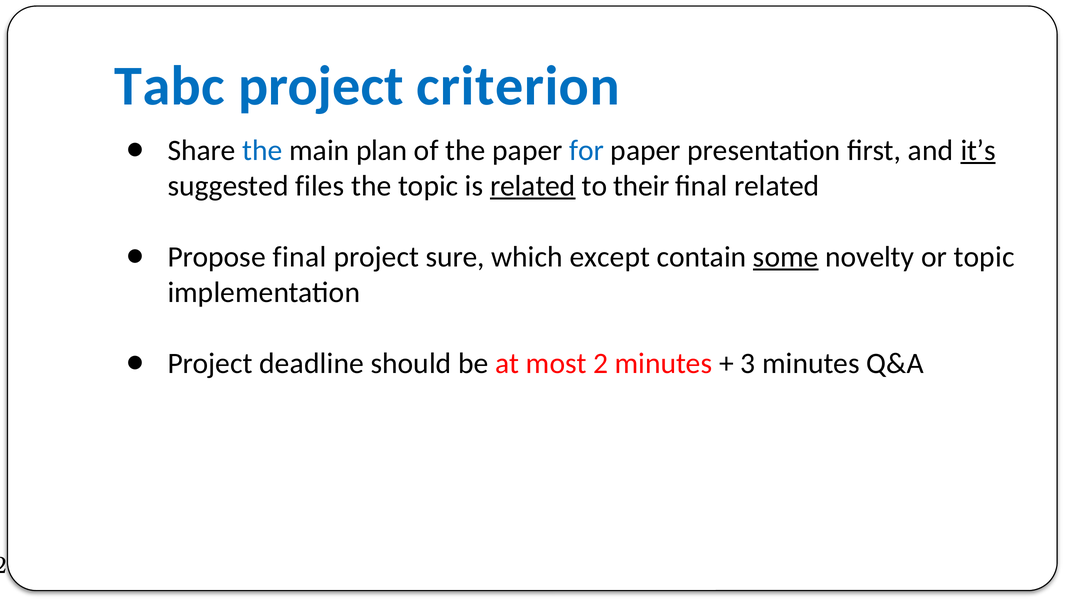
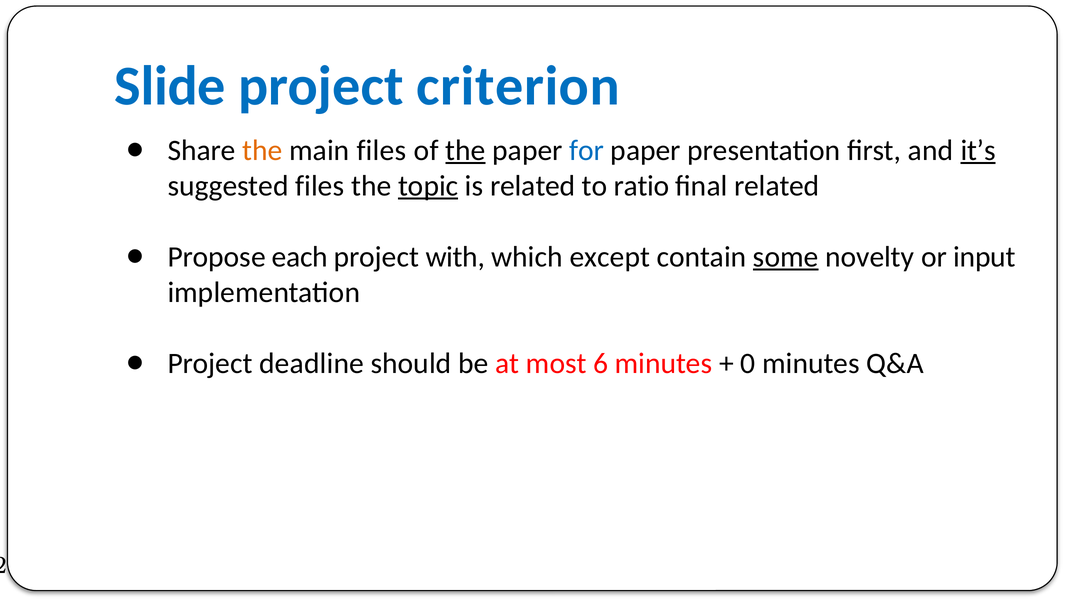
Tabc: Tabc -> Slide
the at (262, 150) colour: blue -> orange
main plan: plan -> files
the at (465, 150) underline: none -> present
topic at (428, 186) underline: none -> present
related at (533, 186) underline: present -> none
their: their -> ratio
Propose final: final -> each
sure: sure -> with
or topic: topic -> input
2: 2 -> 6
3: 3 -> 0
